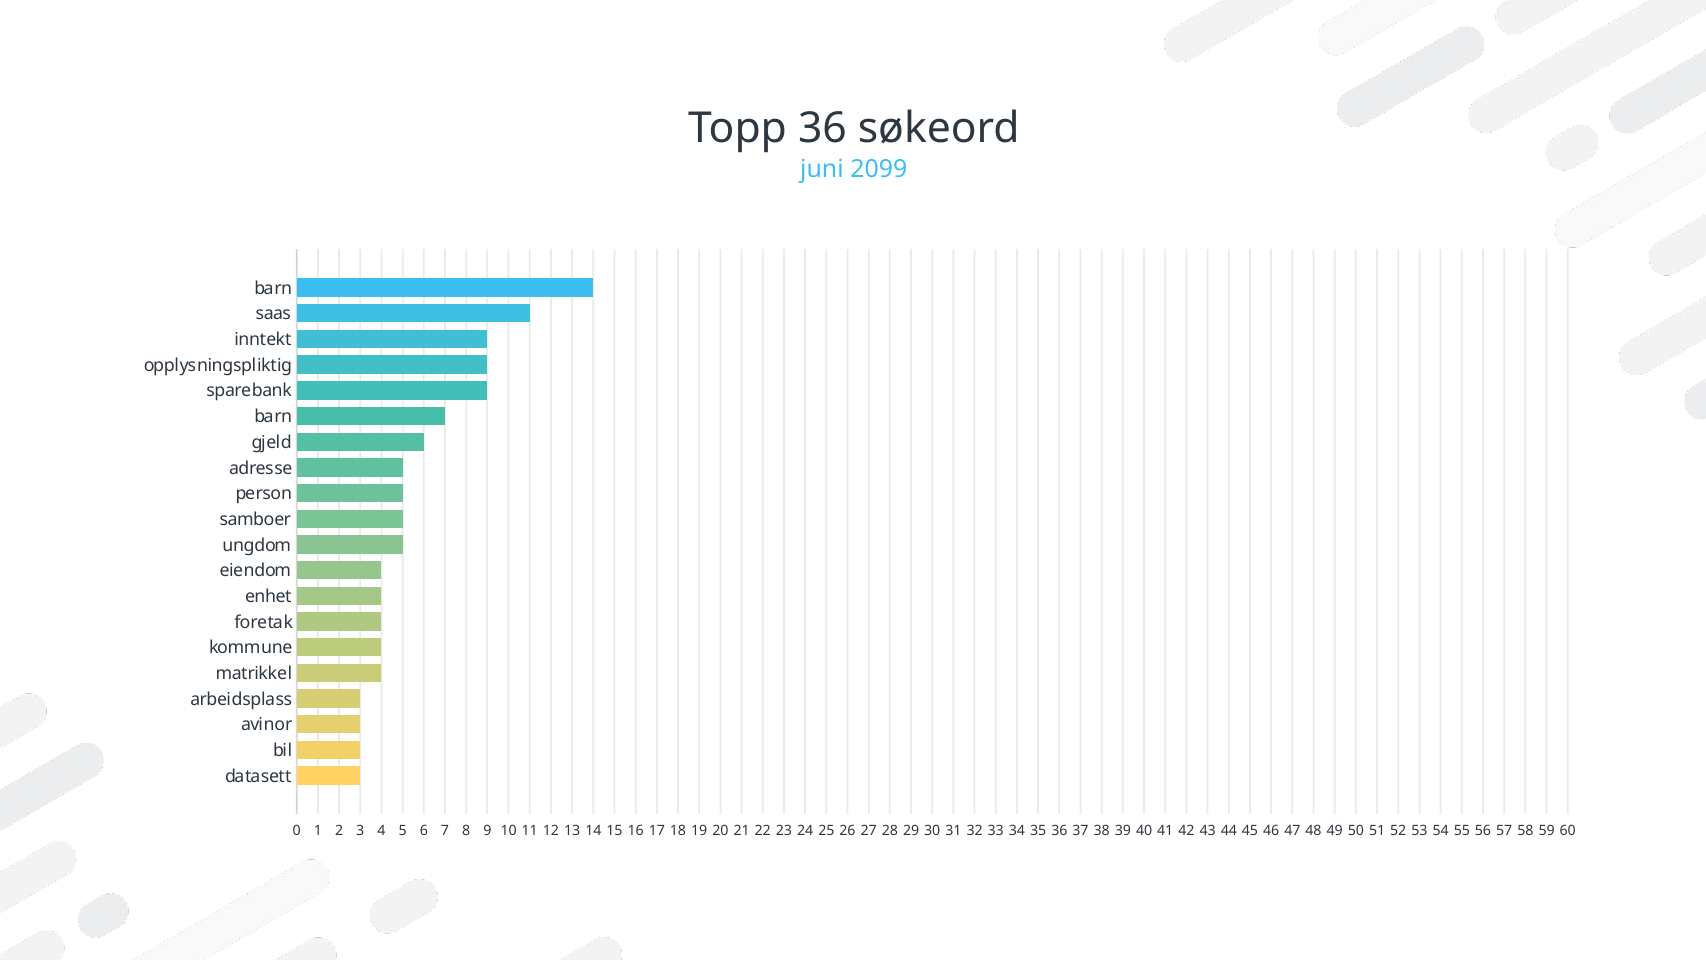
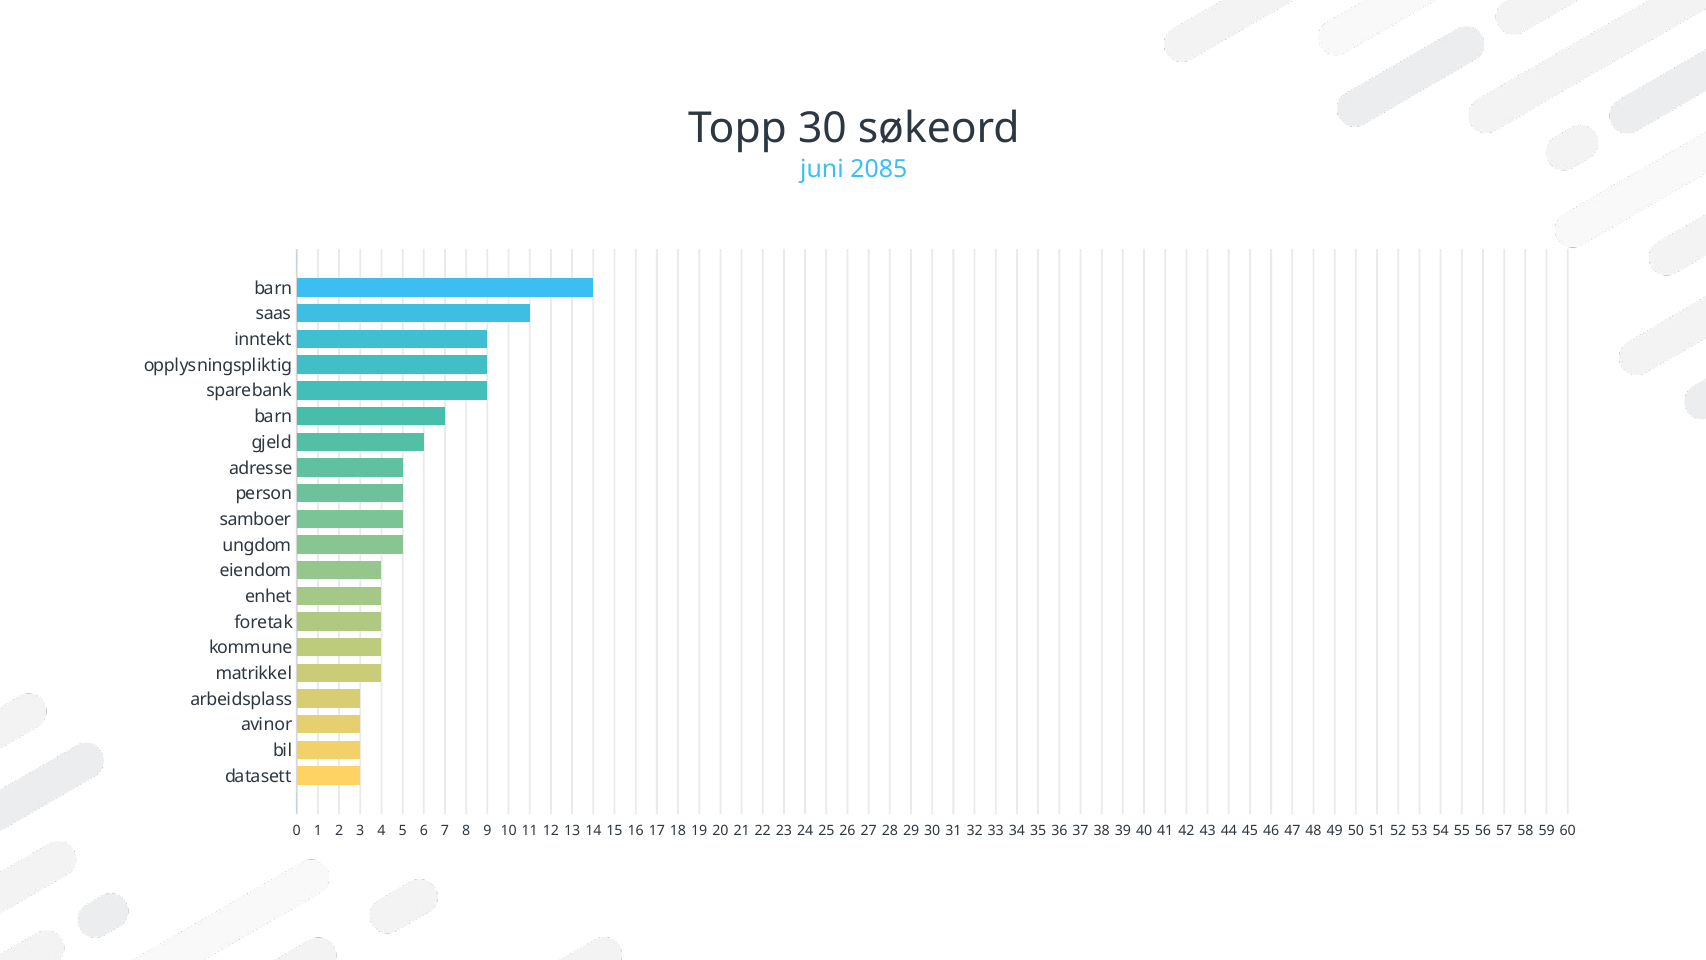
Topp 36: 36 -> 30
2099: 2099 -> 2085
